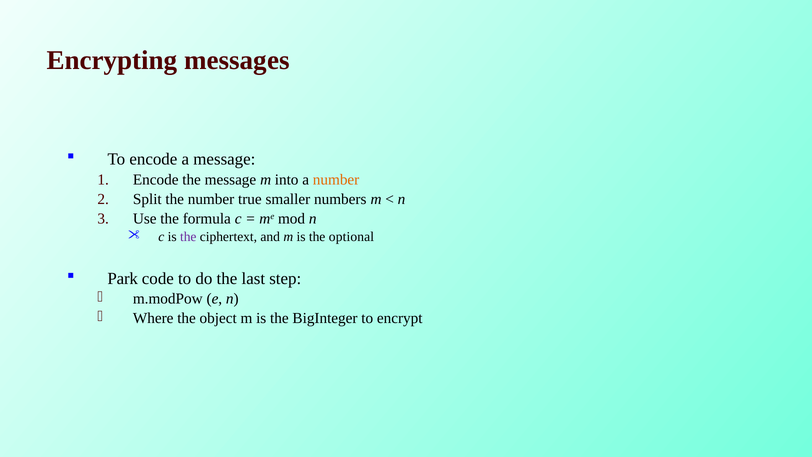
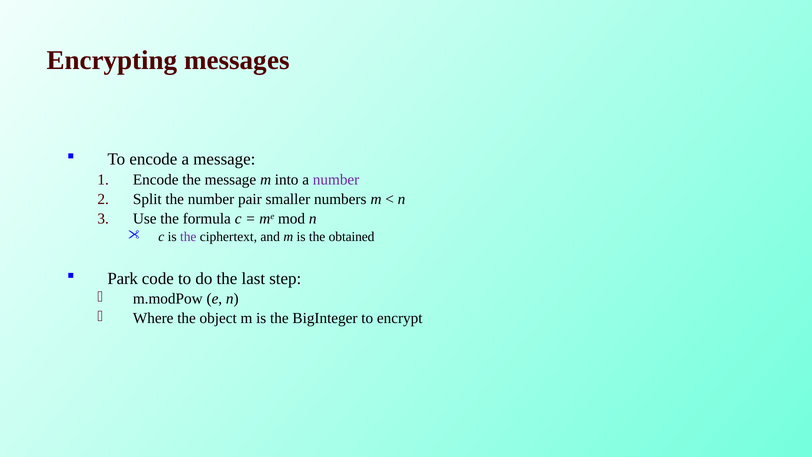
number at (336, 180) colour: orange -> purple
true: true -> pair
optional: optional -> obtained
